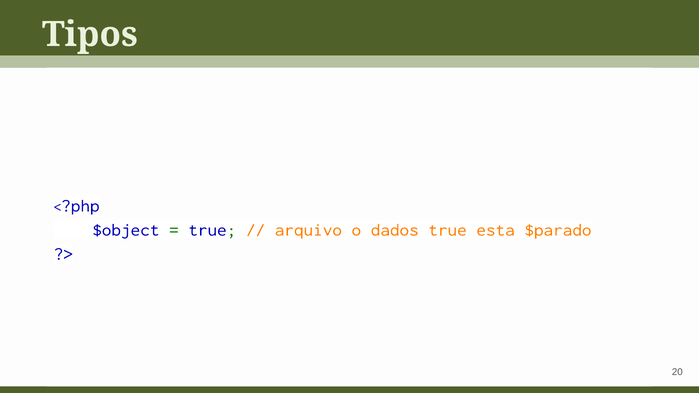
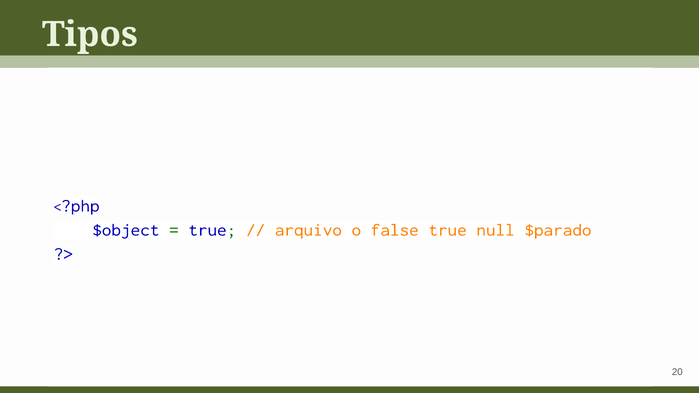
dados: dados -> false
esta: esta -> null
